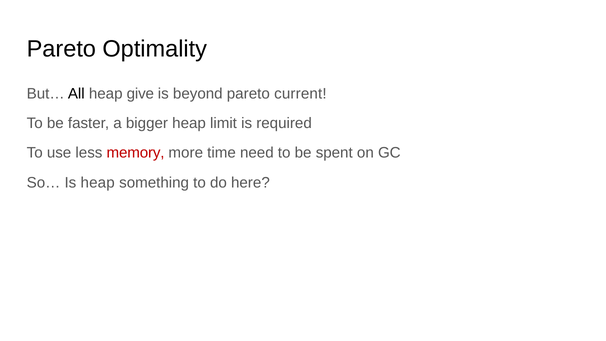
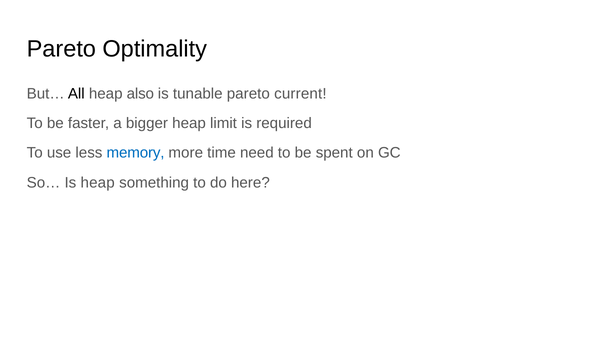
give: give -> also
beyond: beyond -> tunable
memory colour: red -> blue
